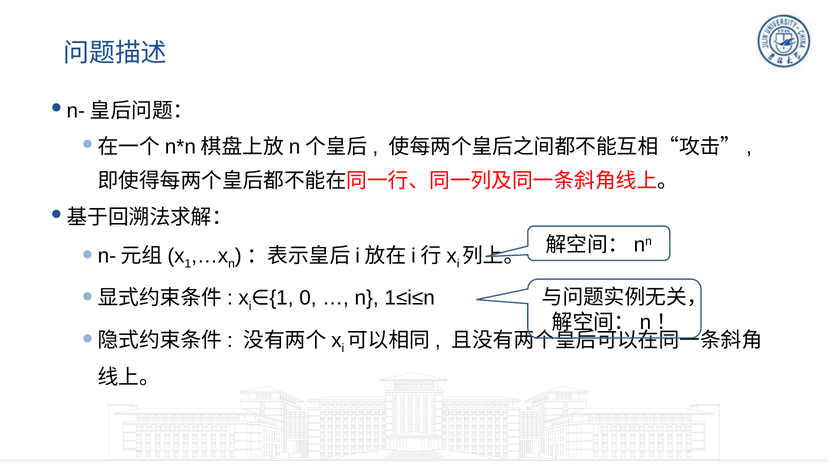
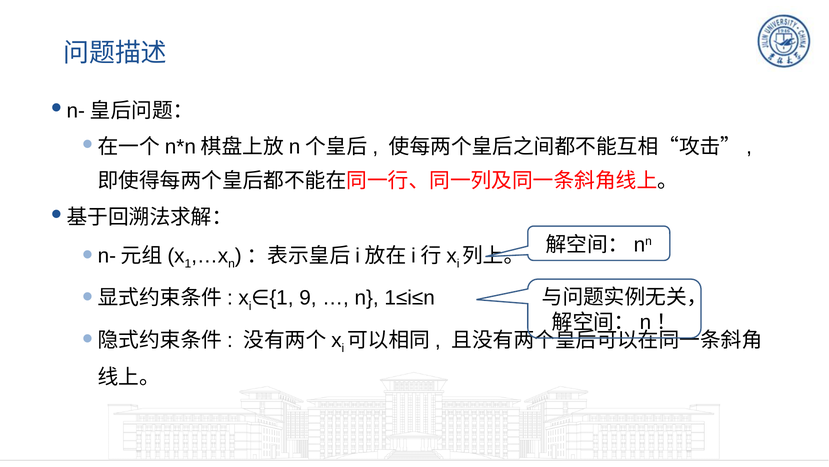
0: 0 -> 9
